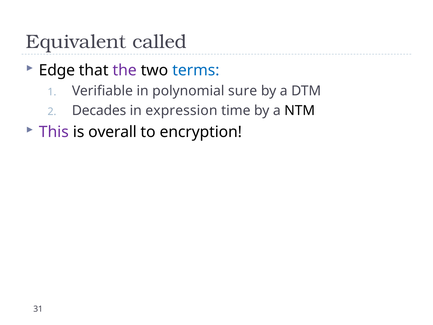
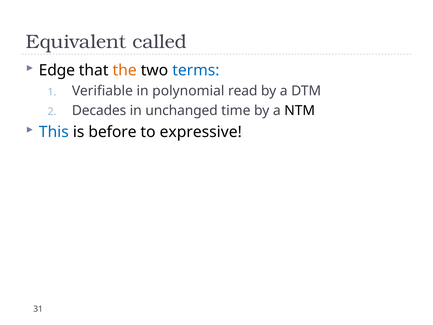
the colour: purple -> orange
sure: sure -> read
expression: expression -> unchanged
This colour: purple -> blue
overall: overall -> before
encryption: encryption -> expressive
